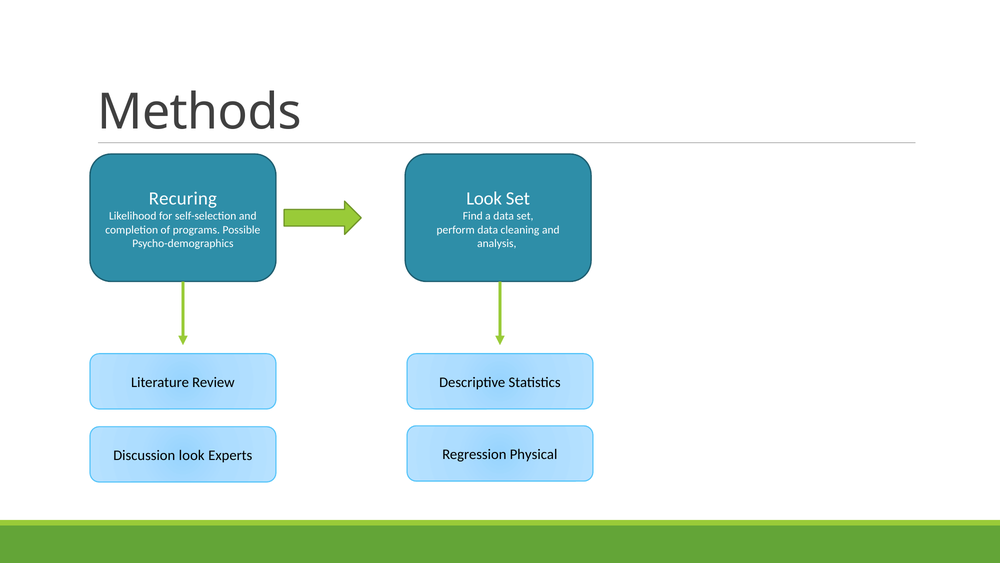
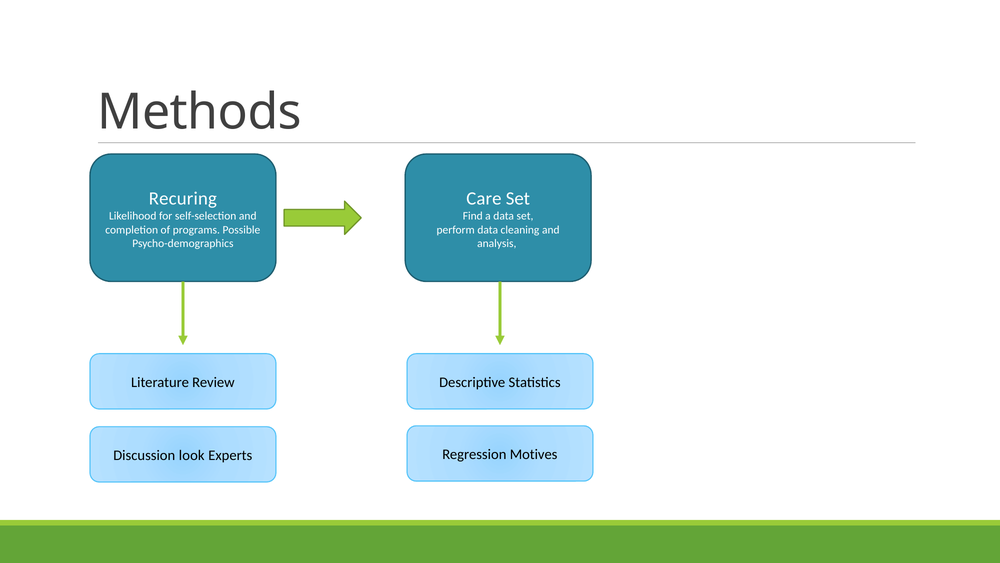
Look at (484, 198): Look -> Care
Physical: Physical -> Motives
